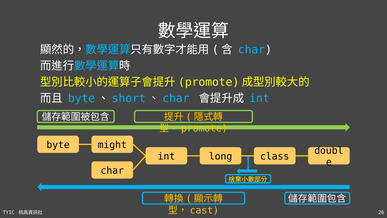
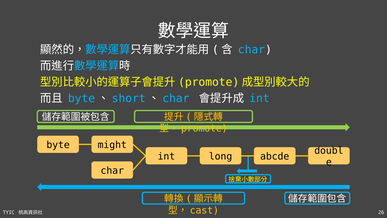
class: class -> abcde
